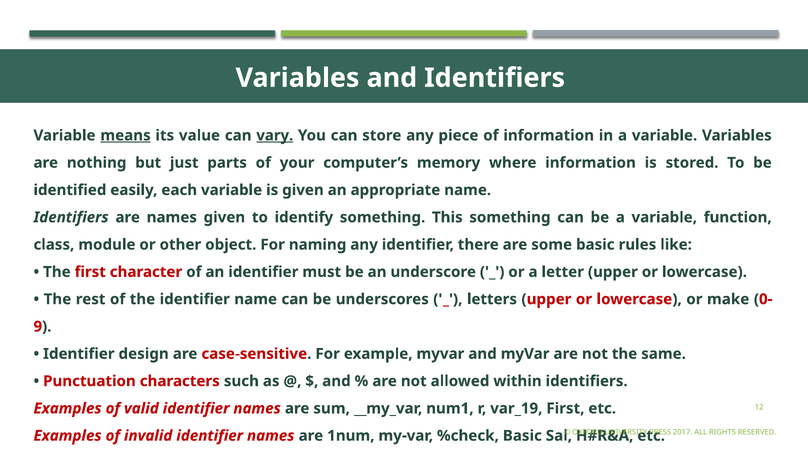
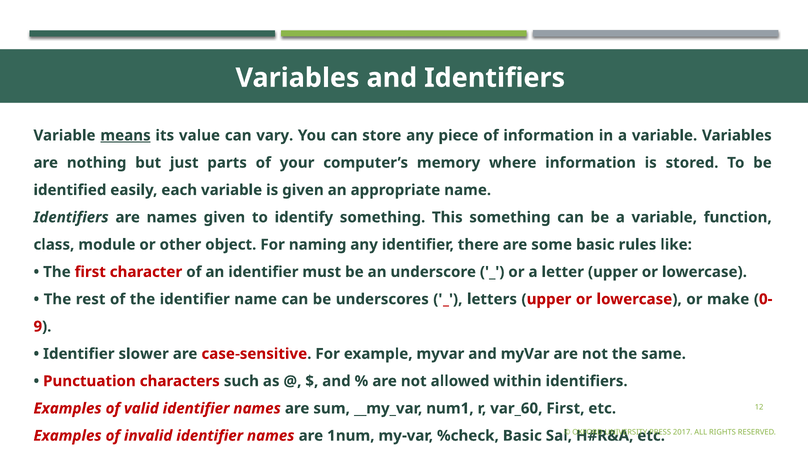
vary underline: present -> none
design: design -> slower
var_19: var_19 -> var_60
